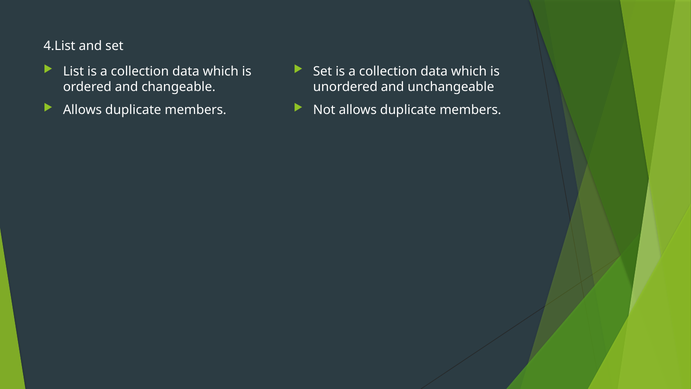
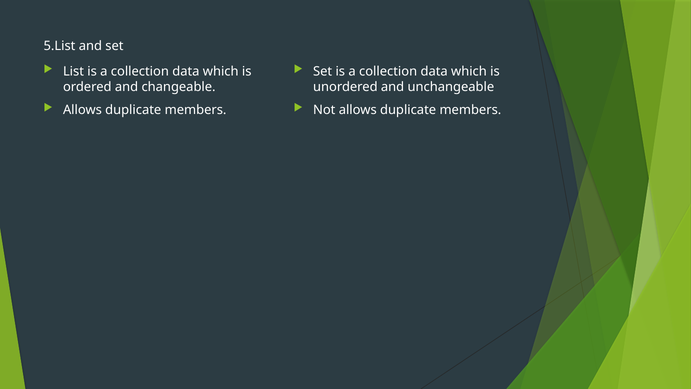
4.List: 4.List -> 5.List
